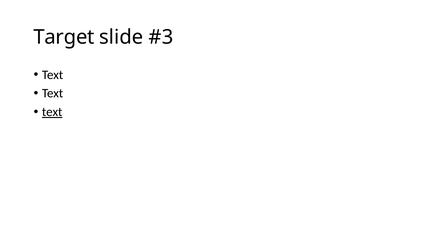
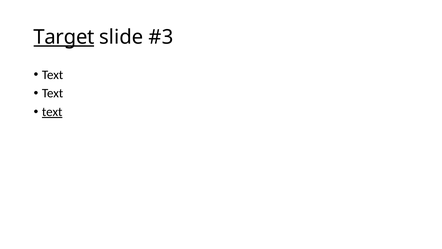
Target underline: none -> present
